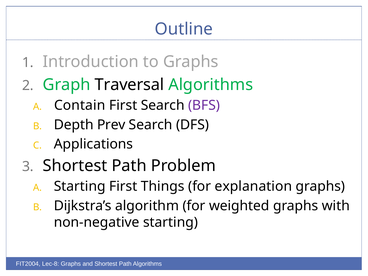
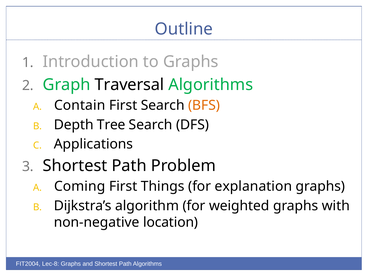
BFS colour: purple -> orange
Prev: Prev -> Tree
Starting at (80, 186): Starting -> Coming
non-negative starting: starting -> location
